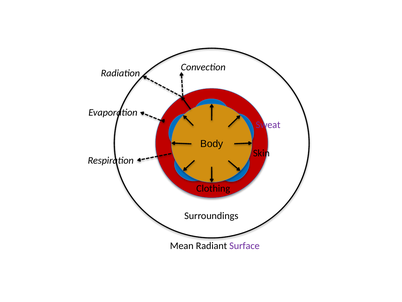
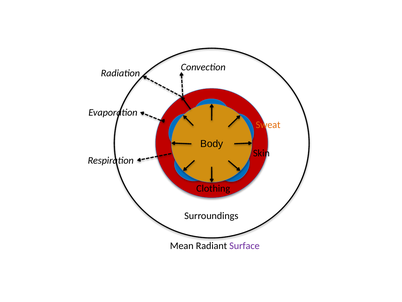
Sweat colour: purple -> orange
